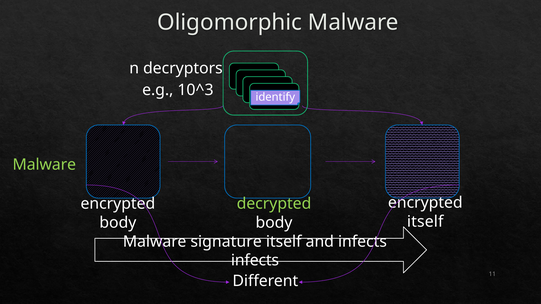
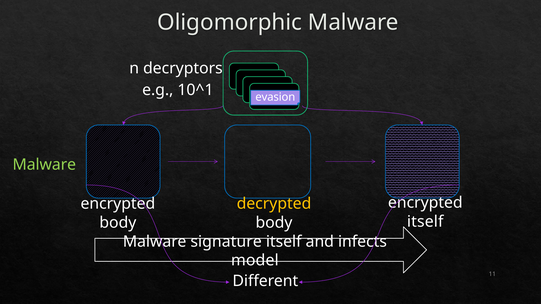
10^3: 10^3 -> 10^1
identify: identify -> evasion
decrypted colour: light green -> yellow
infects at (255, 261): infects -> model
